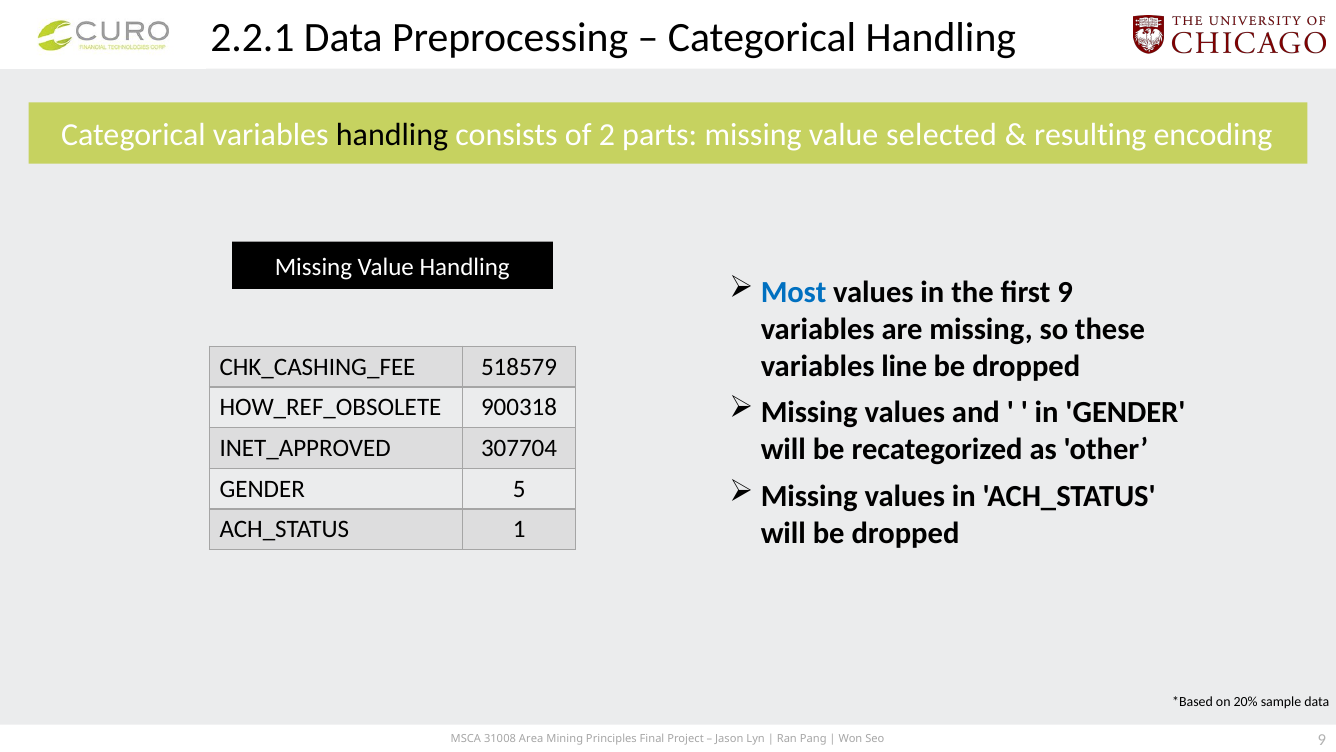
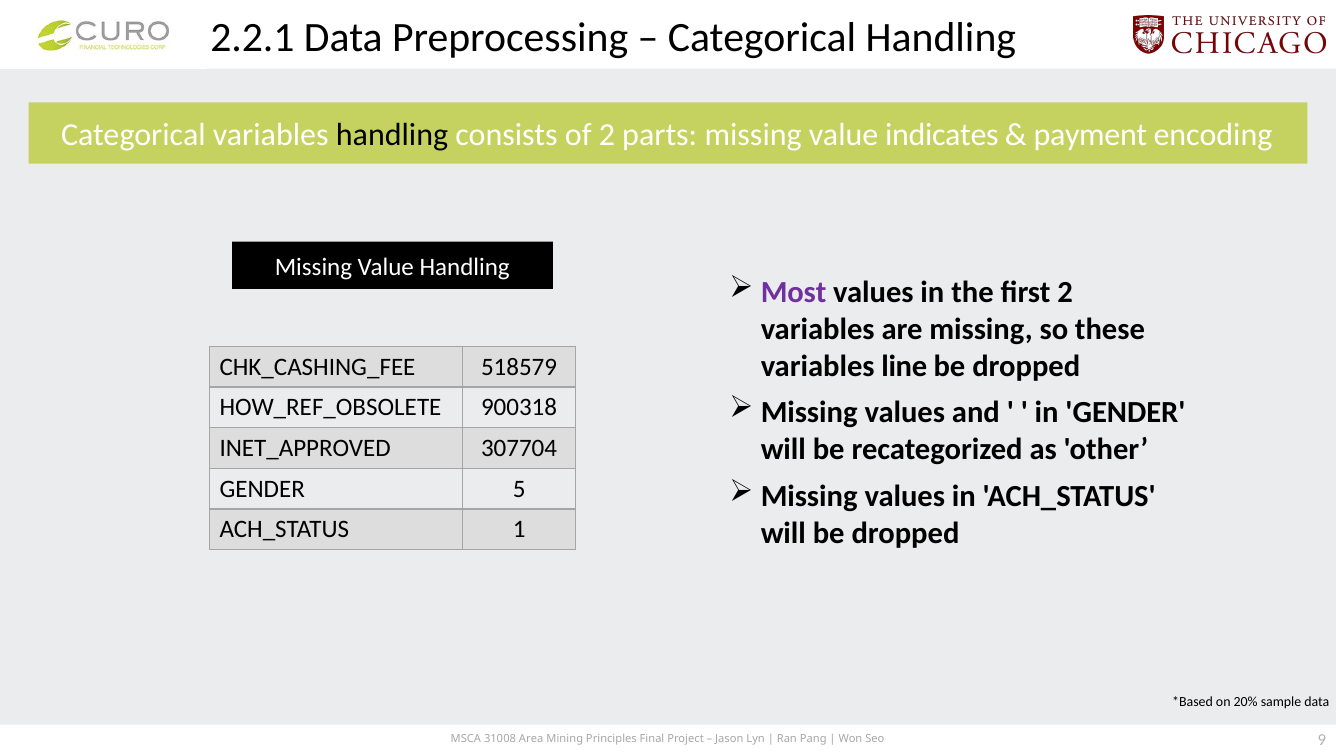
selected: selected -> indicates
resulting: resulting -> payment
Most colour: blue -> purple
first 9: 9 -> 2
